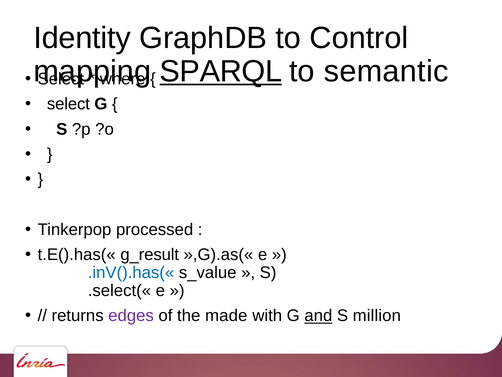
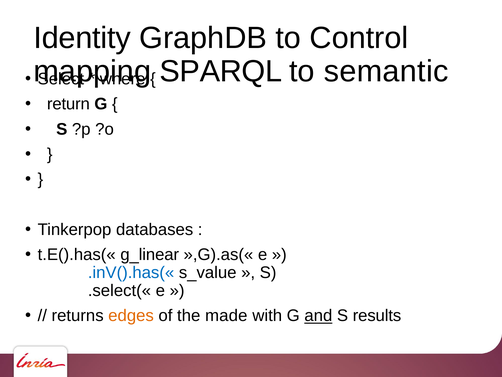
SPARQL underline: present -> none
select at (68, 104): select -> return
processed: processed -> databases
g_result: g_result -> g_linear
edges colour: purple -> orange
million: million -> results
